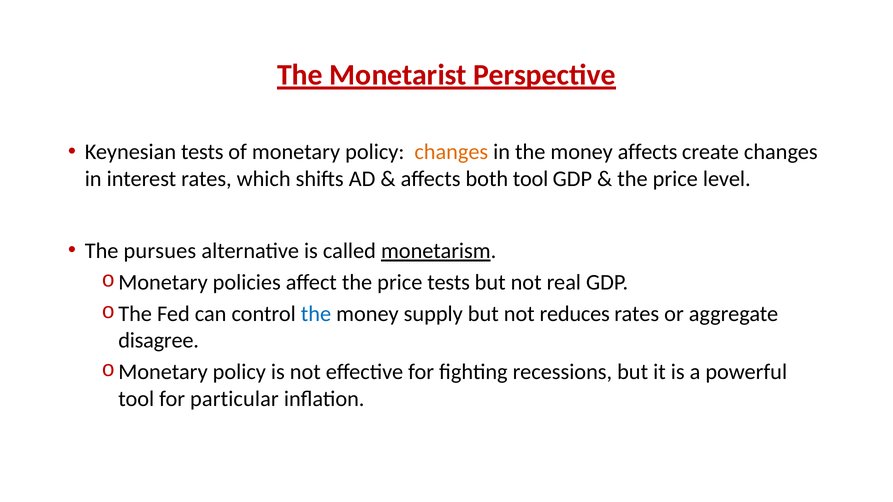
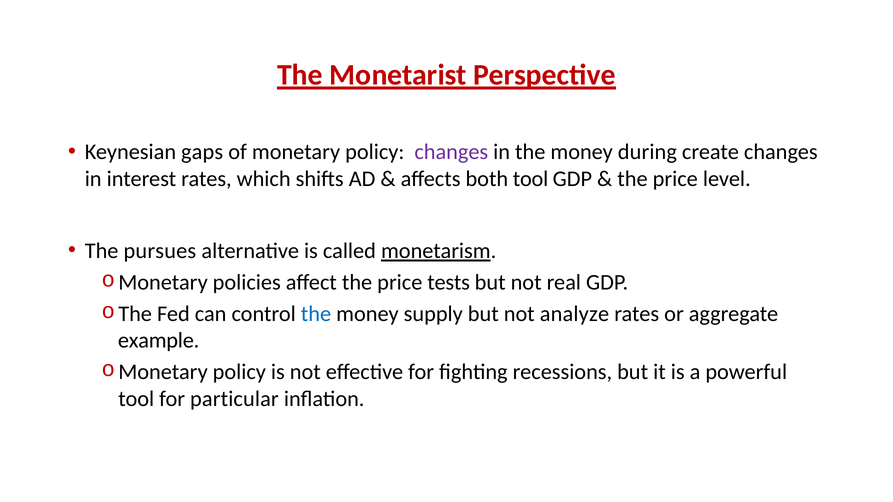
Keynesian tests: tests -> gaps
changes at (451, 152) colour: orange -> purple
money affects: affects -> during
reduces: reduces -> analyze
disagree: disagree -> example
